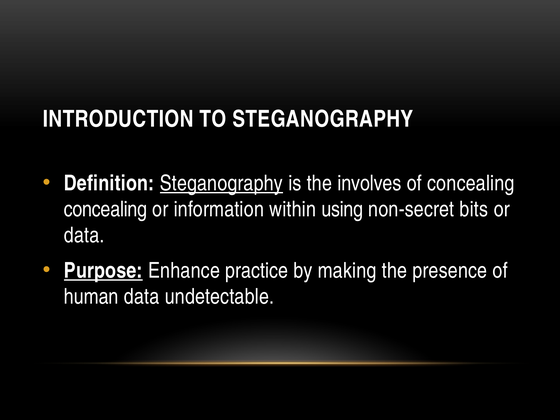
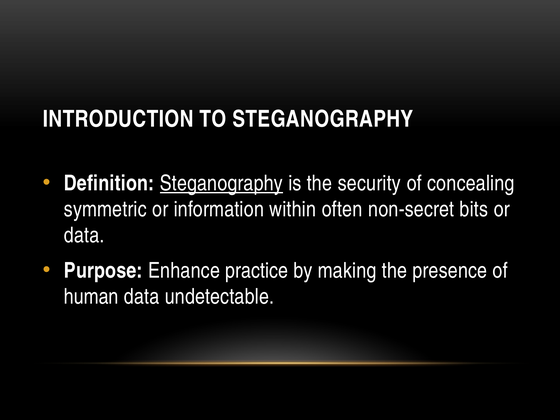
involves: involves -> security
concealing at (106, 209): concealing -> symmetric
using: using -> often
Purpose underline: present -> none
